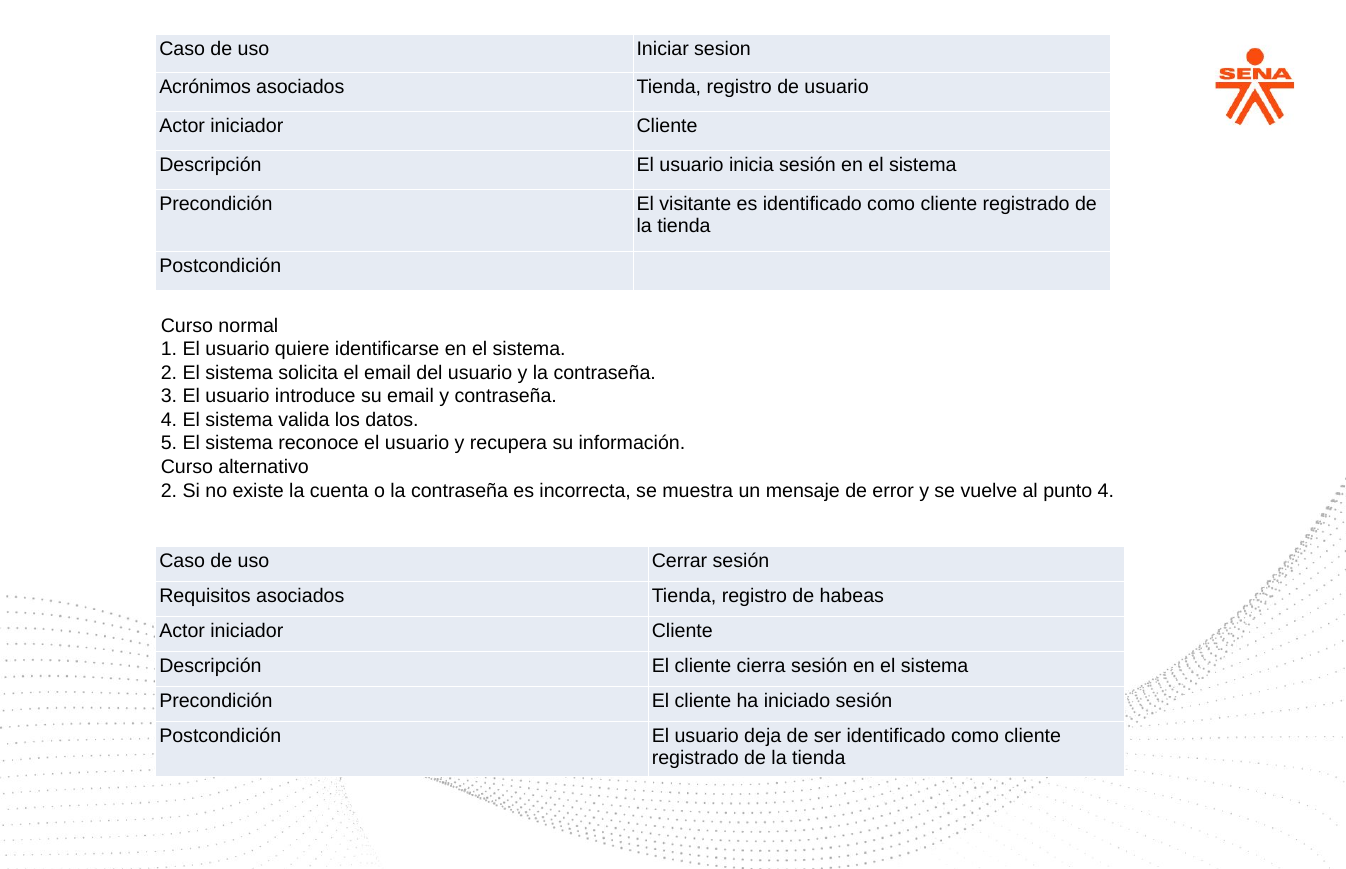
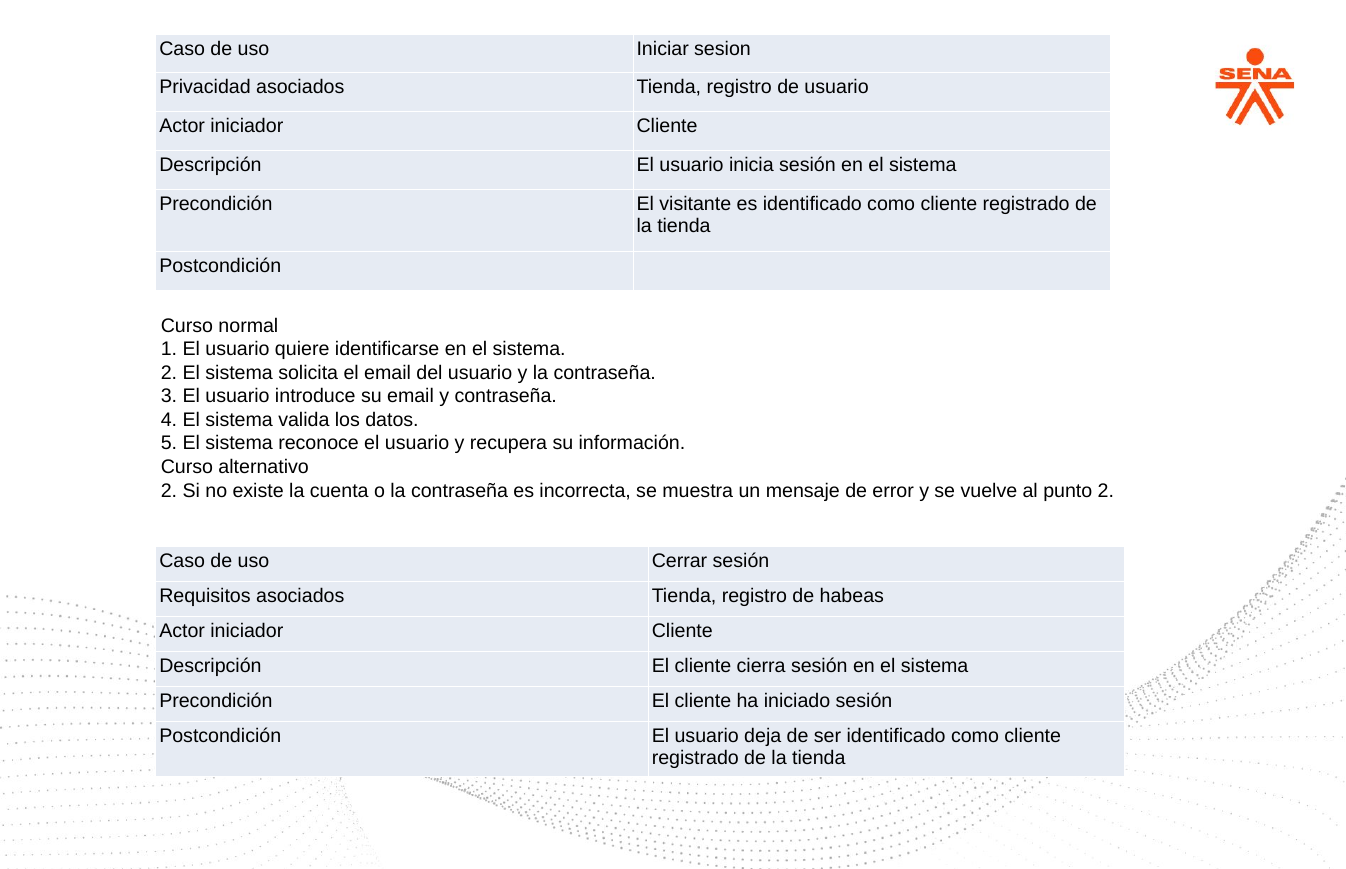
Acrónimos: Acrónimos -> Privacidad
punto 4: 4 -> 2
